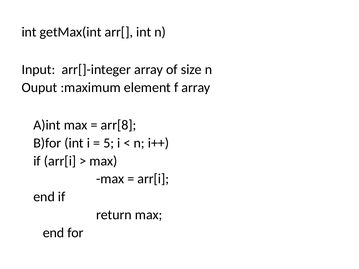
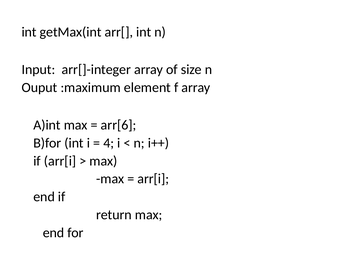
arr[8: arr[8 -> arr[6
5: 5 -> 4
